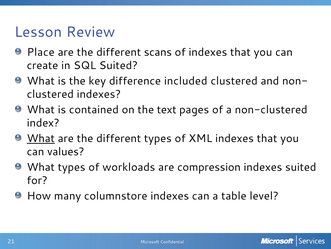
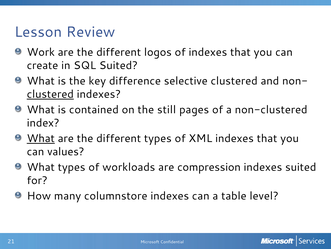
Place: Place -> Work
scans: scans -> logos
included: included -> selective
clustered at (50, 94) underline: none -> present
text: text -> still
